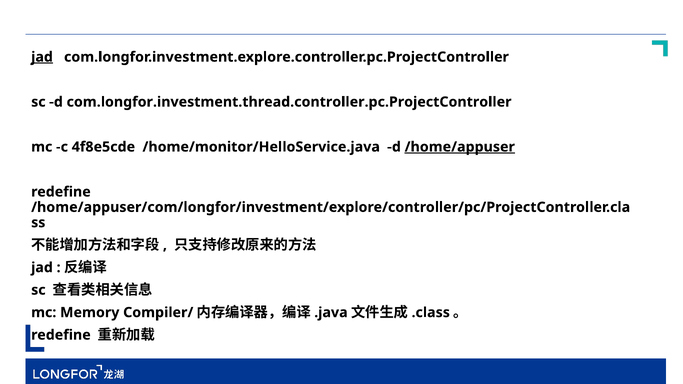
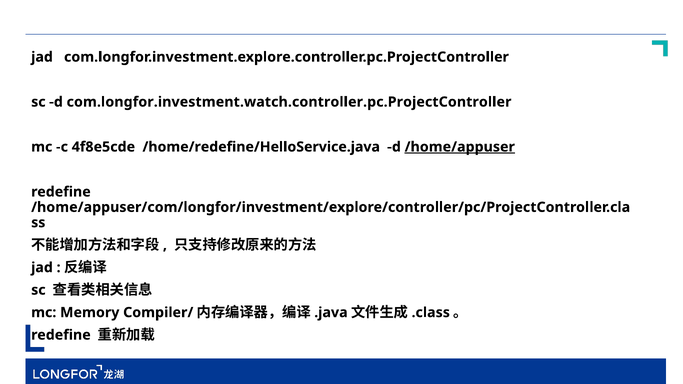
jad at (42, 57) underline: present -> none
com.longfor.investment.thread.controller.pc.ProjectController: com.longfor.investment.thread.controller.pc.ProjectController -> com.longfor.investment.watch.controller.pc.ProjectController
/home/monitor/HelloService.java: /home/monitor/HelloService.java -> /home/redefine/HelloService.java
